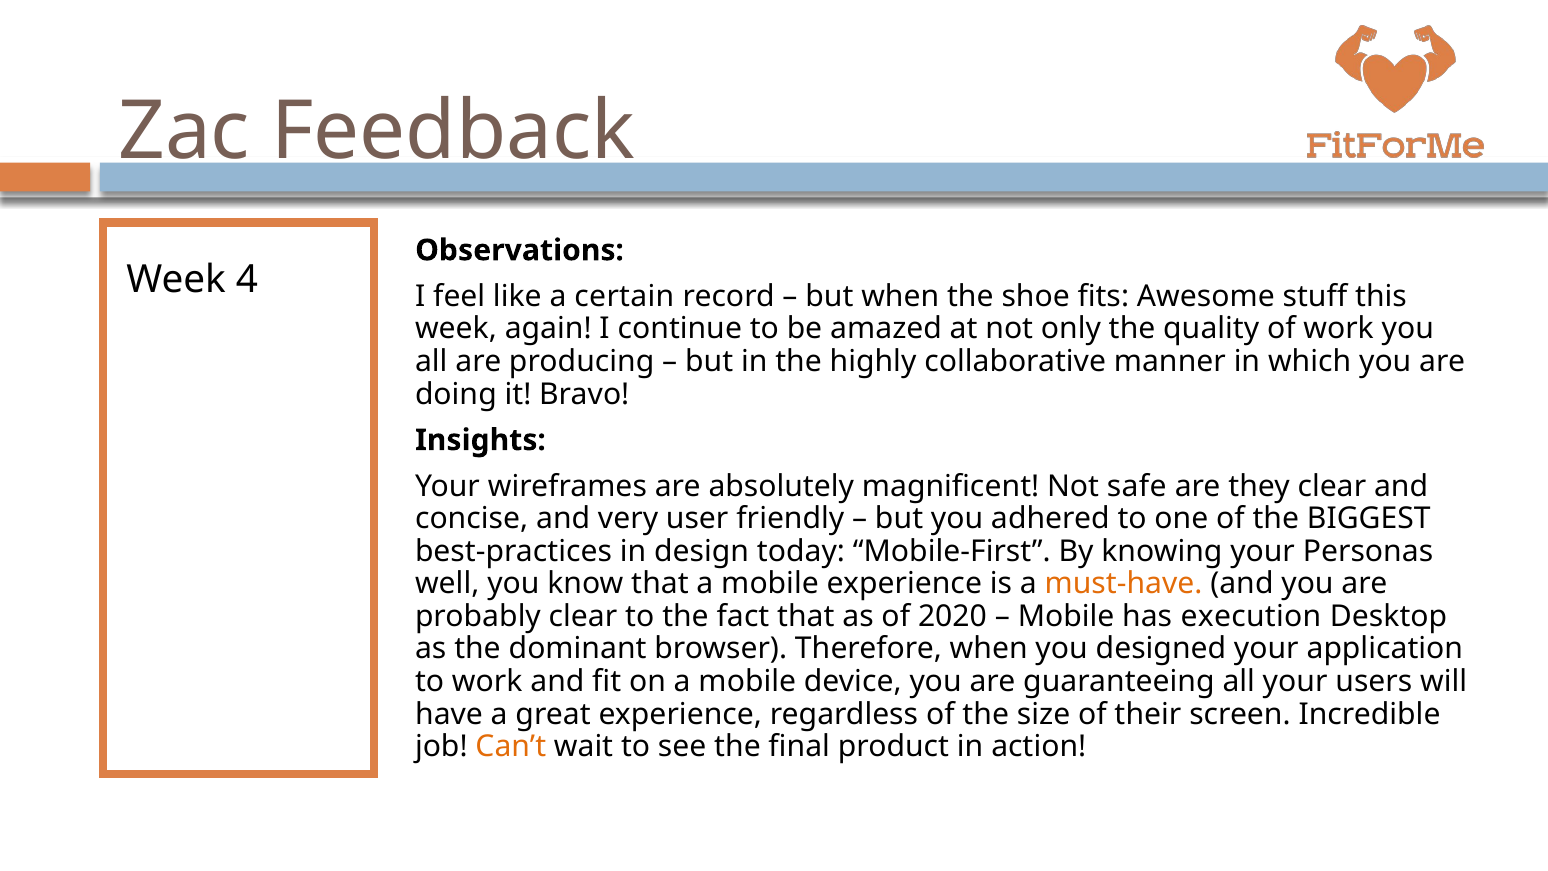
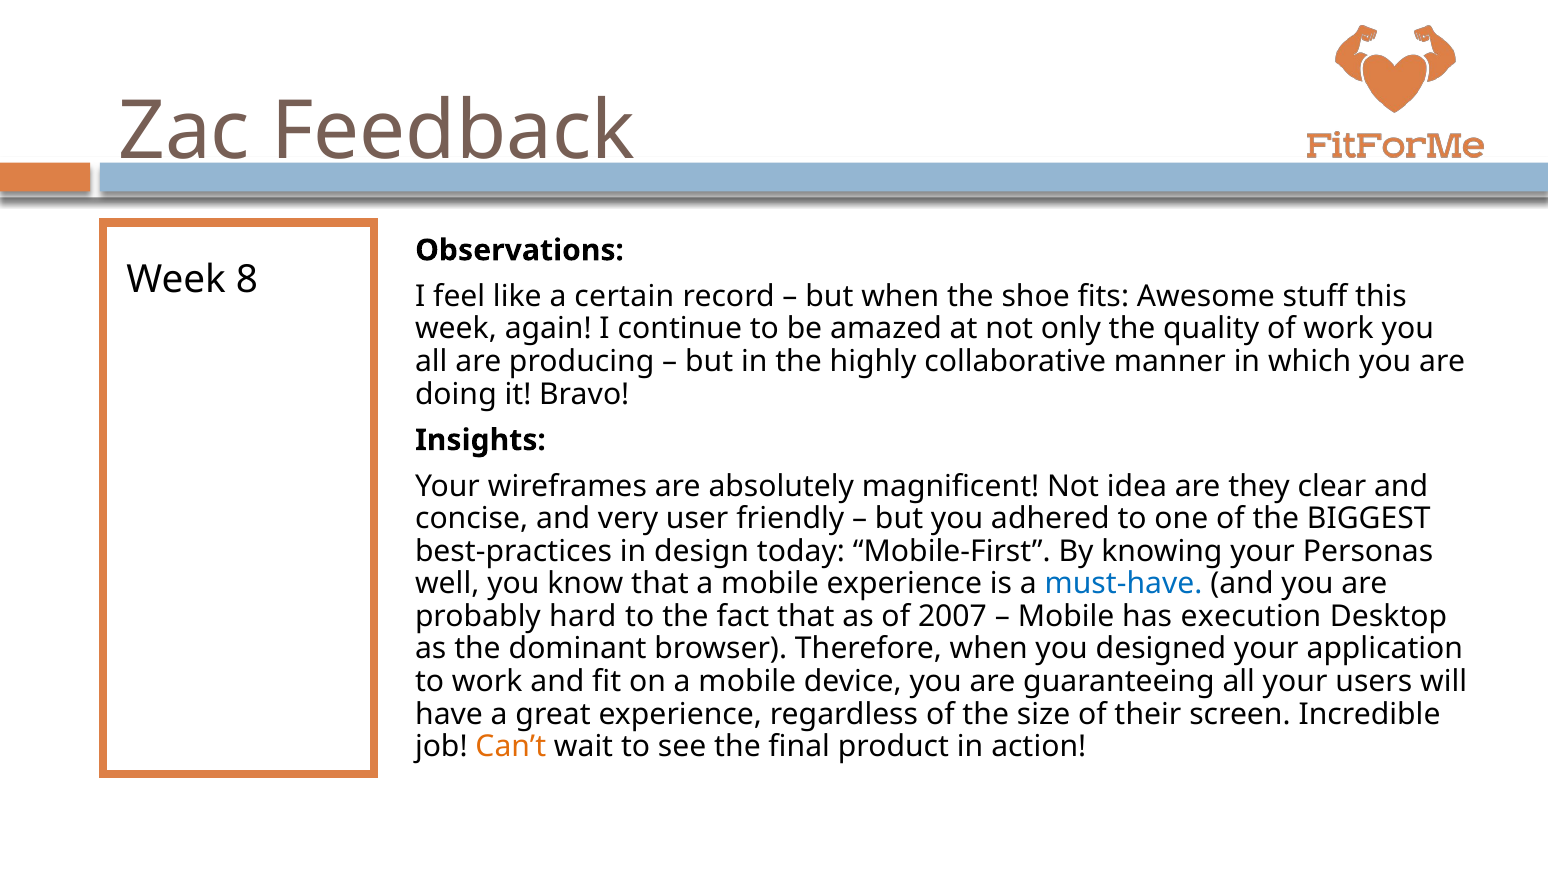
4: 4 -> 8
safe: safe -> idea
must-have colour: orange -> blue
probably clear: clear -> hard
2020: 2020 -> 2007
